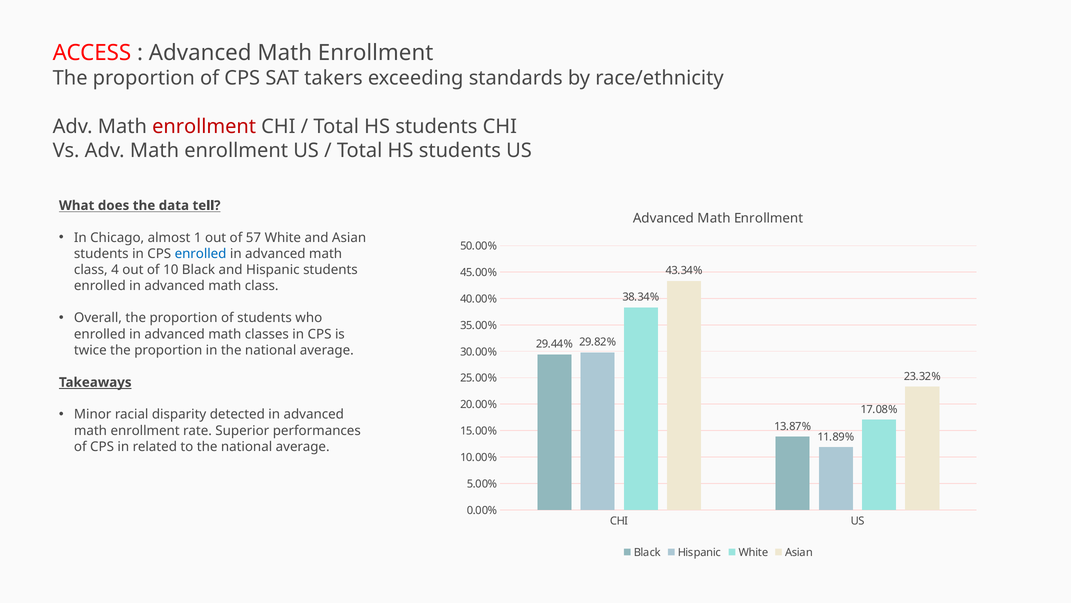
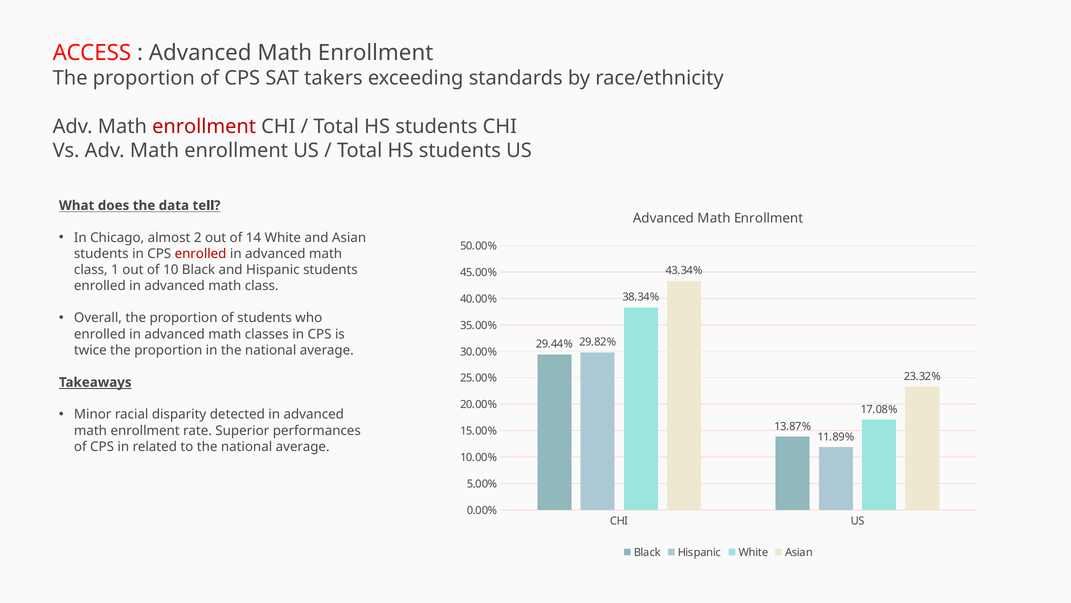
1: 1 -> 2
57: 57 -> 14
enrolled at (201, 254) colour: blue -> red
4: 4 -> 1
